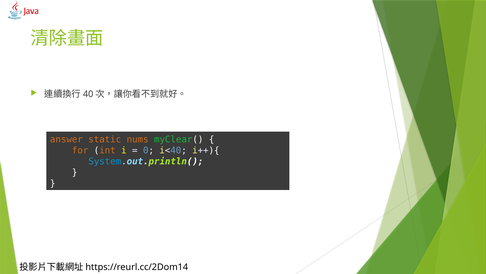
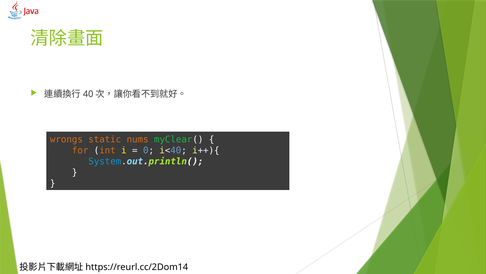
answer: answer -> wrongs
